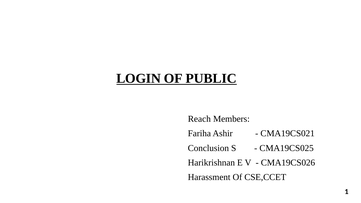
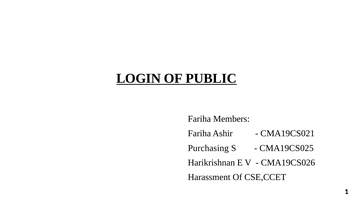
Reach at (199, 119): Reach -> Fariha
Conclusion: Conclusion -> Purchasing
